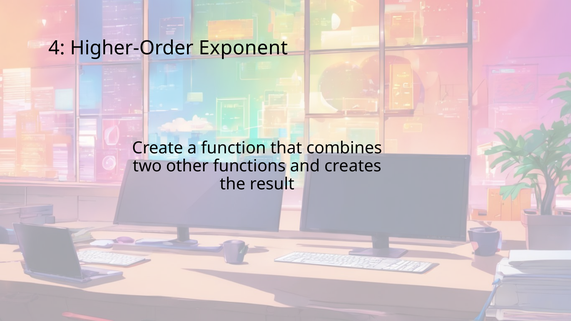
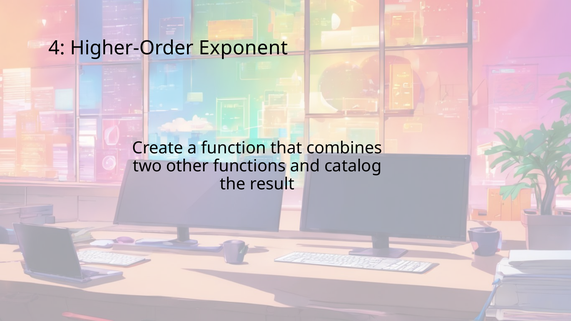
creates: creates -> catalog
